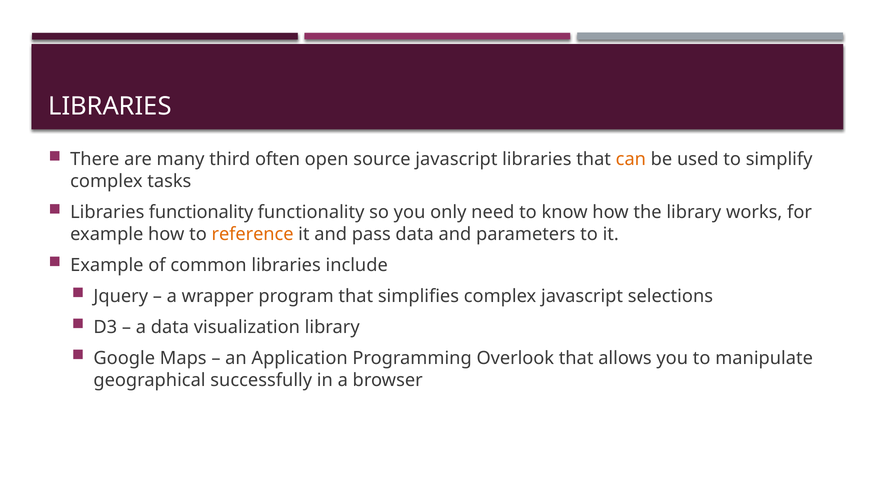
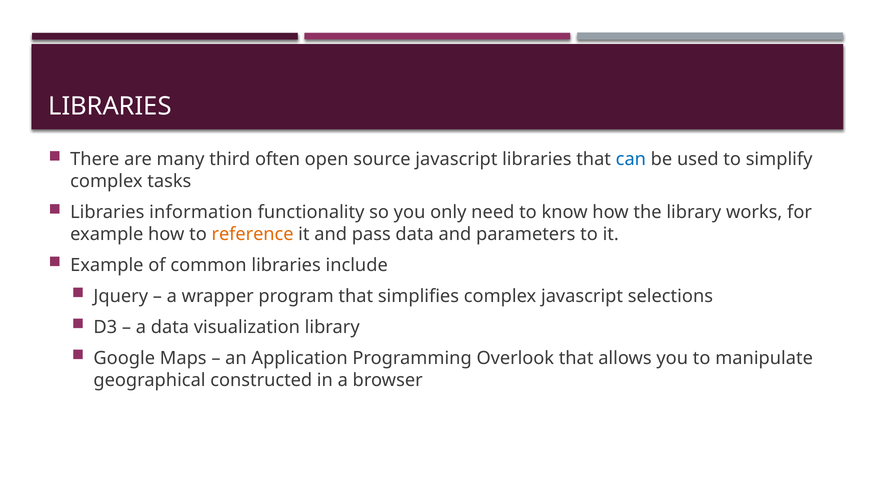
can colour: orange -> blue
Libraries functionality: functionality -> information
successfully: successfully -> constructed
